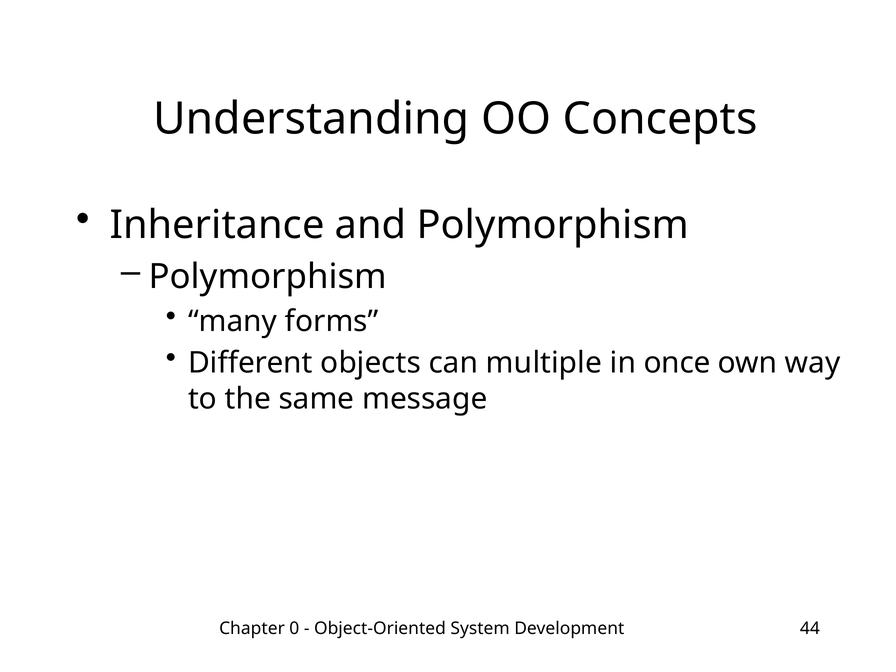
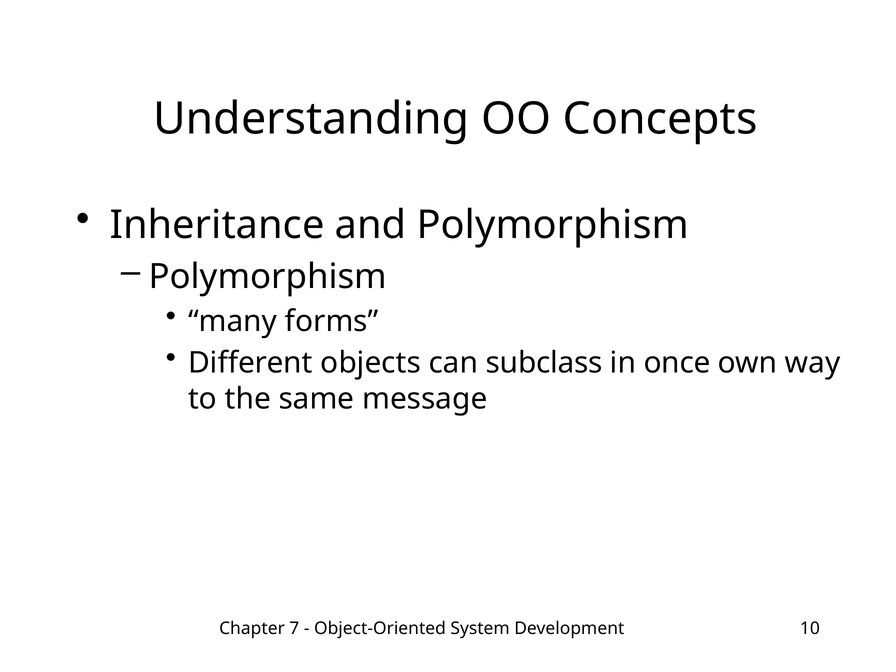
multiple: multiple -> subclass
0: 0 -> 7
44: 44 -> 10
